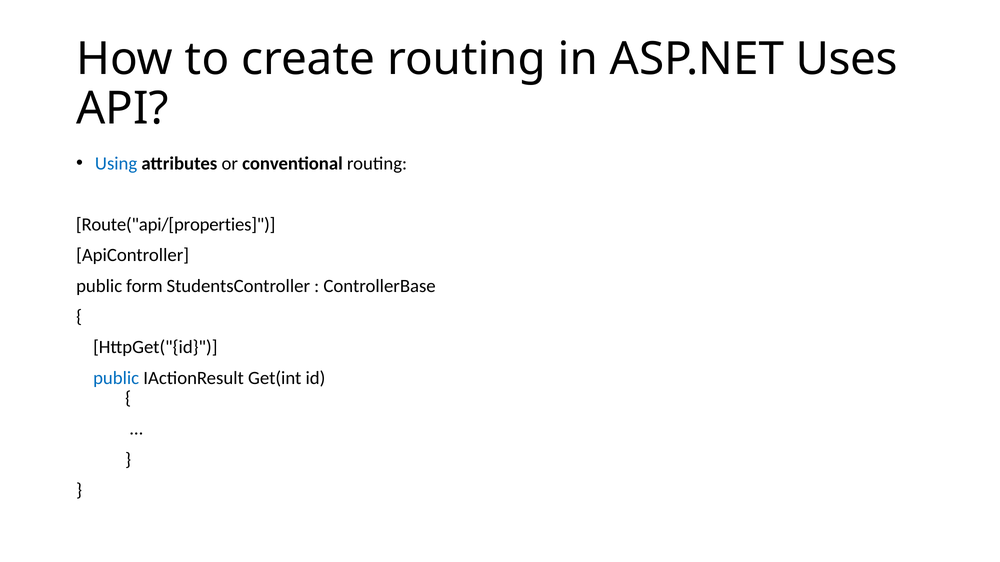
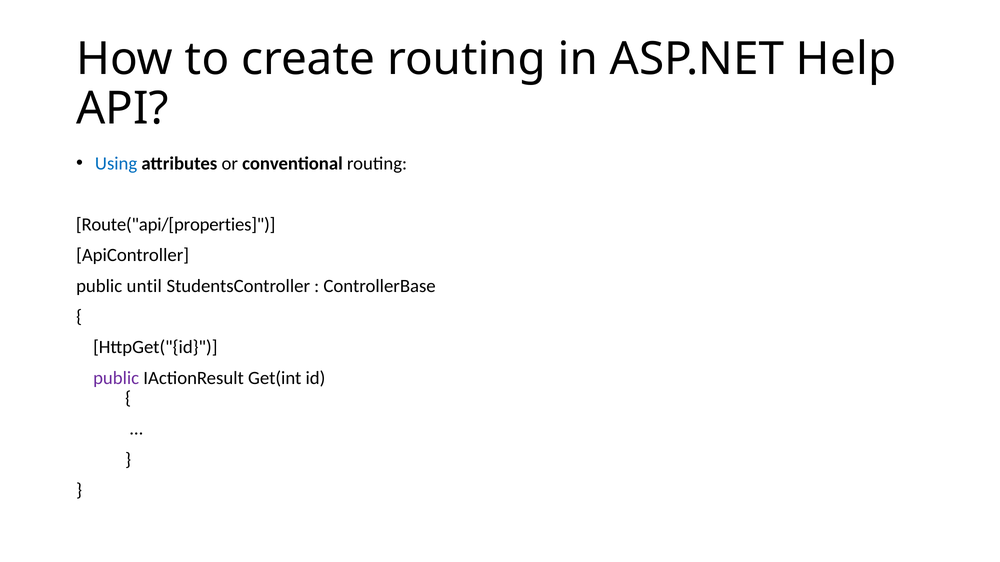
Uses: Uses -> Help
form: form -> until
public at (116, 378) colour: blue -> purple
